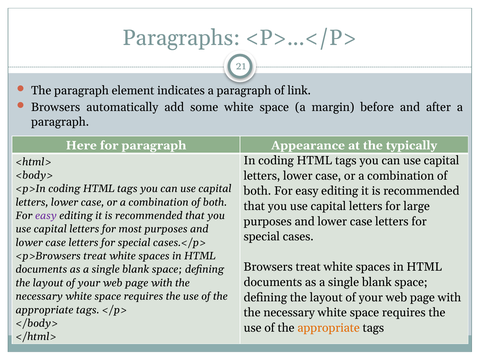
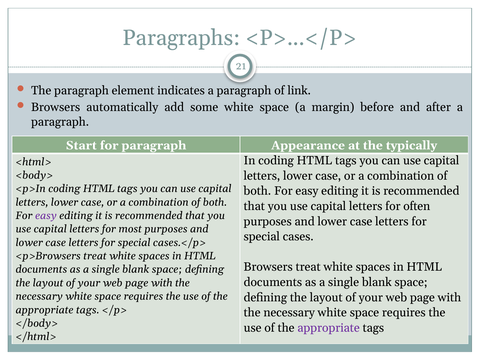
Here: Here -> Start
large: large -> often
appropriate at (329, 328) colour: orange -> purple
